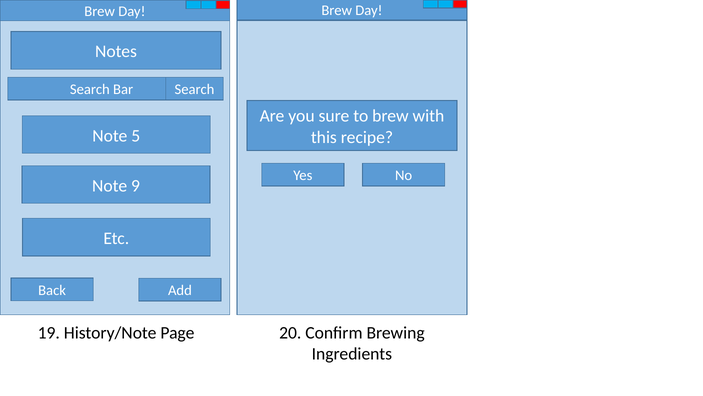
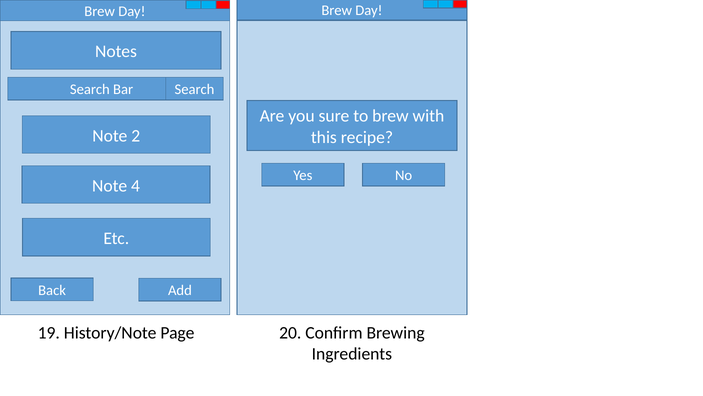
5: 5 -> 2
9: 9 -> 4
